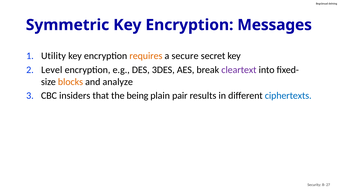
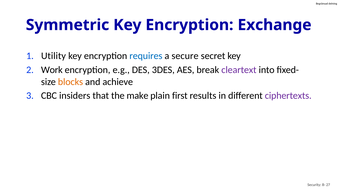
Messages: Messages -> Exchange
requires colour: orange -> blue
Level: Level -> Work
analyze: analyze -> achieve
being: being -> make
pair: pair -> first
ciphertexts colour: blue -> purple
